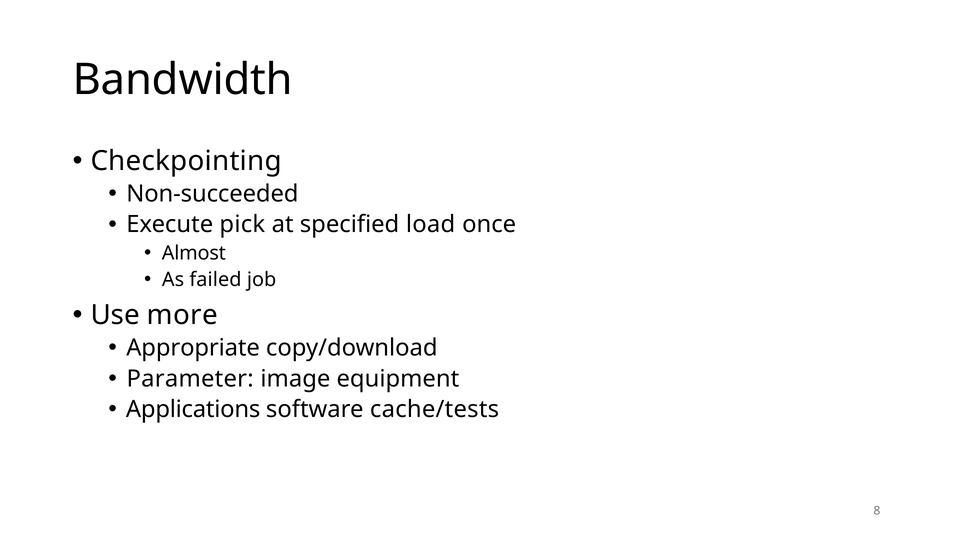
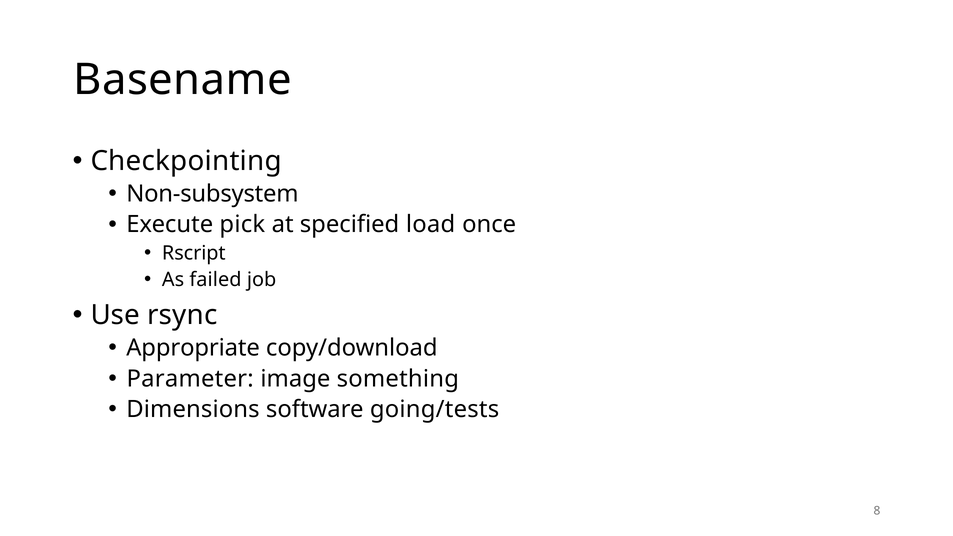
Bandwidth: Bandwidth -> Basename
Non-succeeded: Non-succeeded -> Non-subsystem
Almost: Almost -> Rscript
more: more -> rsync
equipment: equipment -> something
Applications: Applications -> Dimensions
cache/tests: cache/tests -> going/tests
